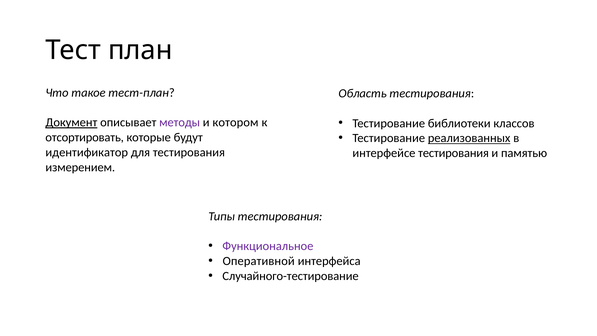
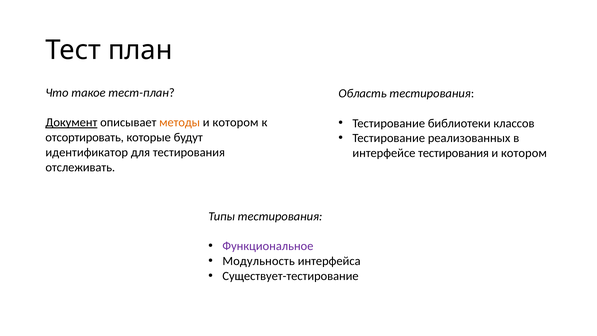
методы colour: purple -> orange
реализованных underline: present -> none
памятью at (524, 153): памятью -> котором
измерением: измерением -> отслеживать
Оперативной: Оперативной -> Модульность
Случайного-тестирование: Случайного-тестирование -> Существует-тестирование
